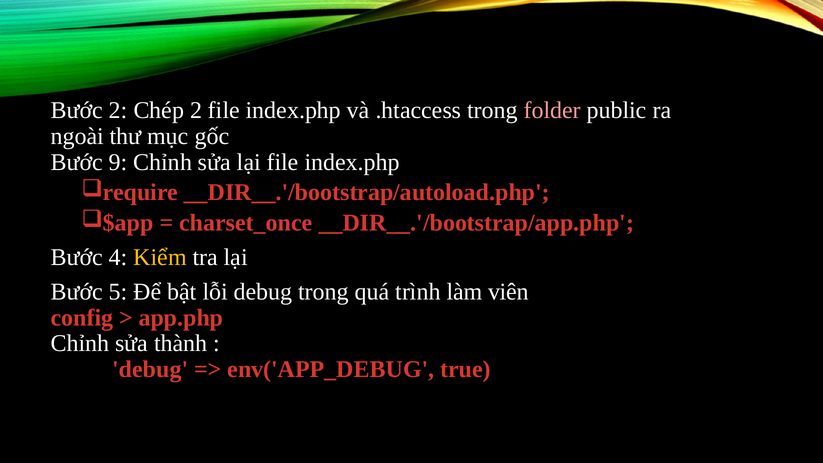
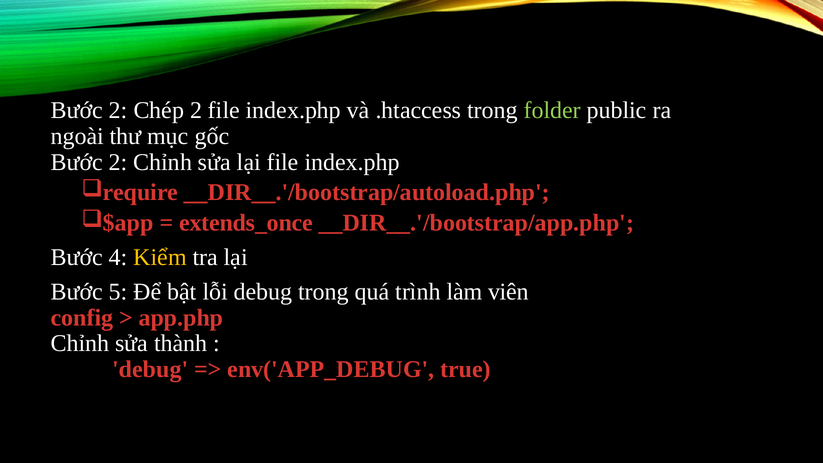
folder colour: pink -> light green
9 at (118, 162): 9 -> 2
charset_once: charset_once -> extends_once
